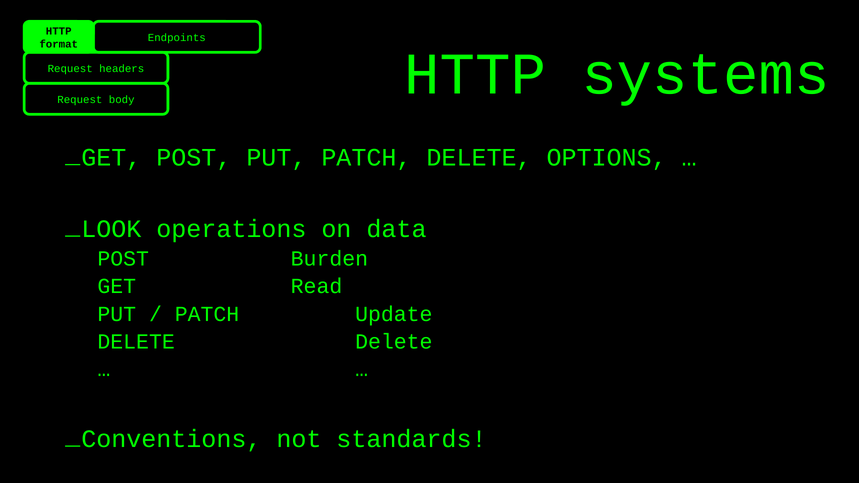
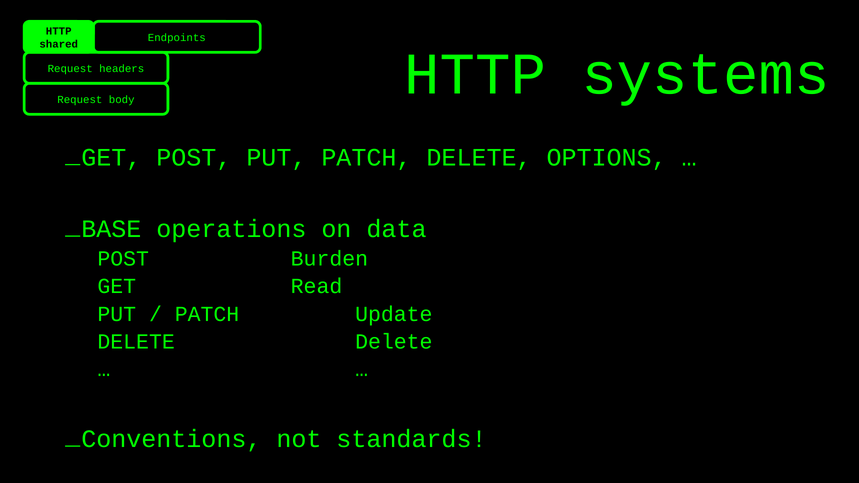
format: format -> shared
LOOK: LOOK -> BASE
